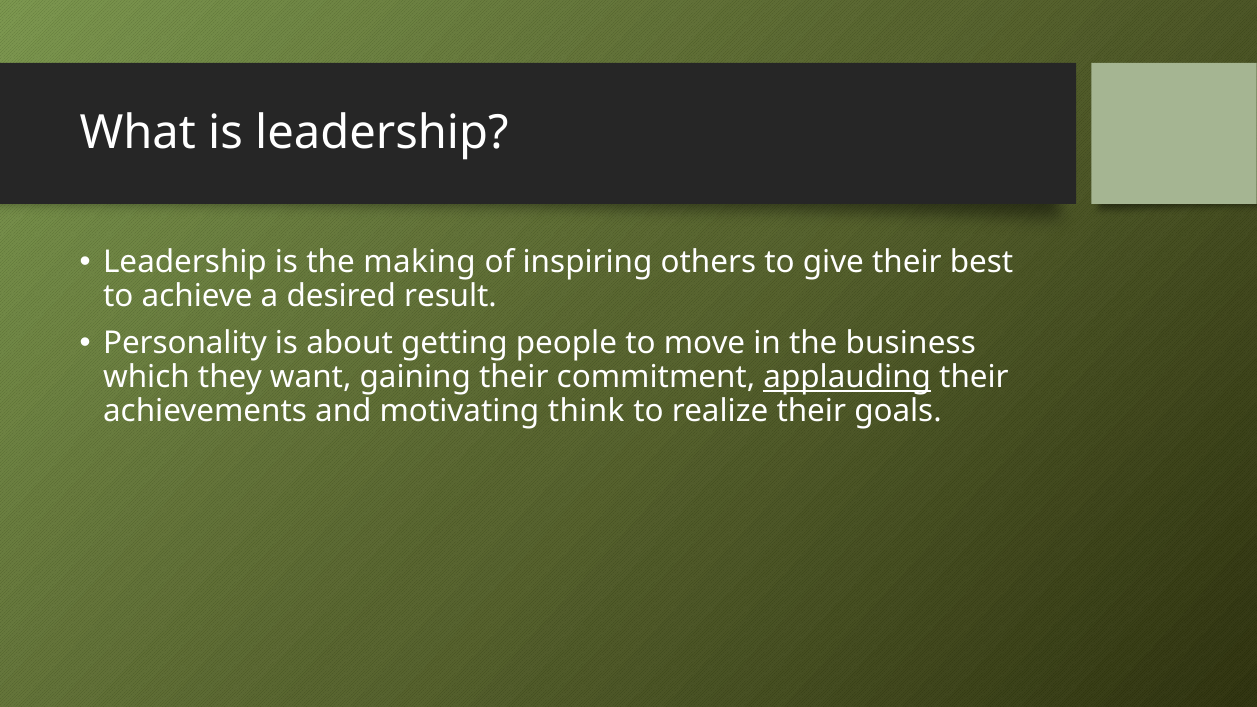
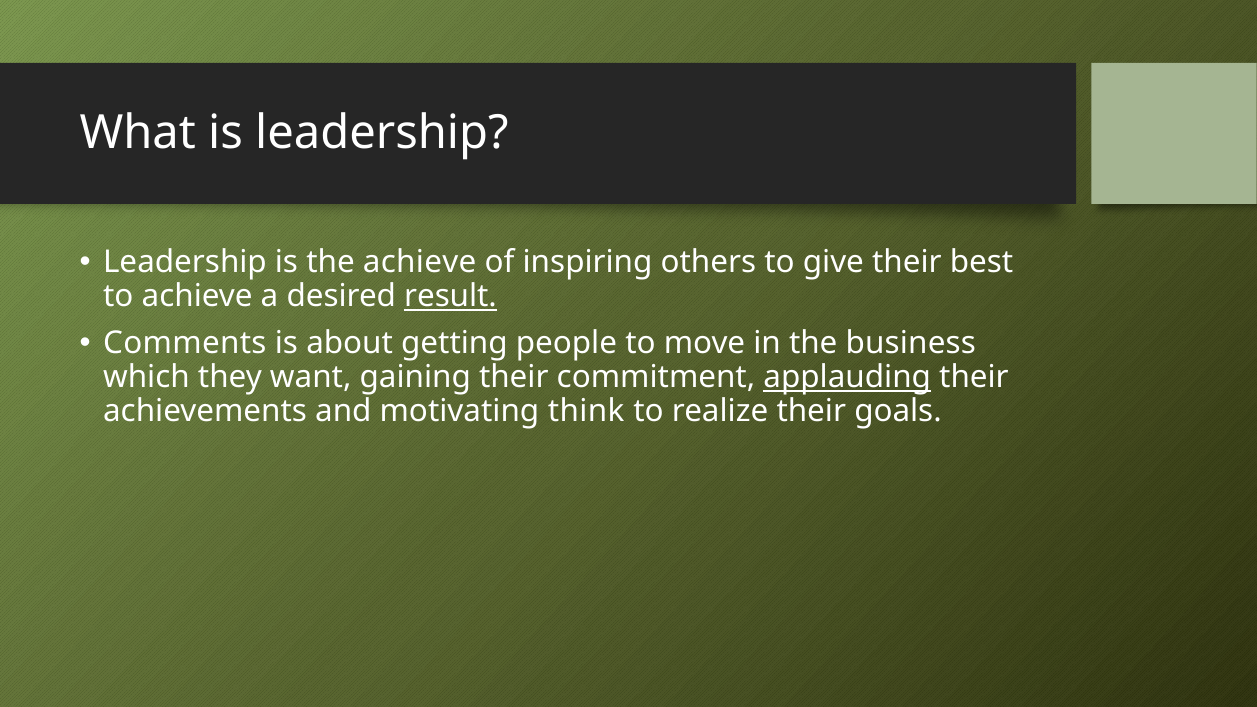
the making: making -> achieve
result underline: none -> present
Personality: Personality -> Comments
